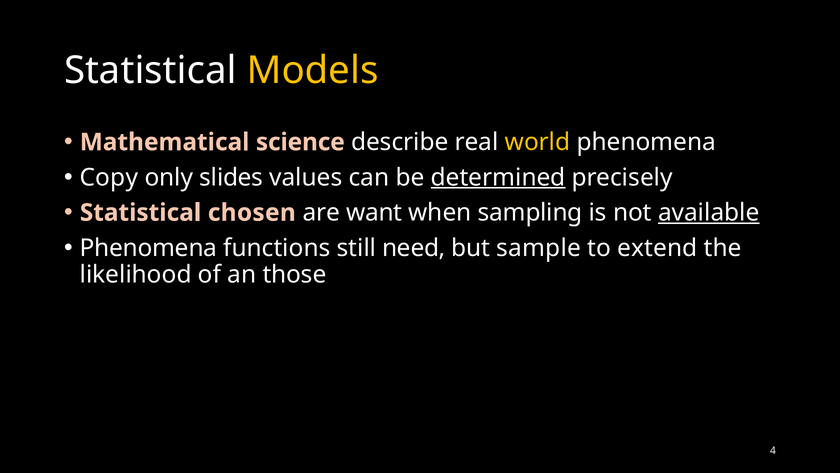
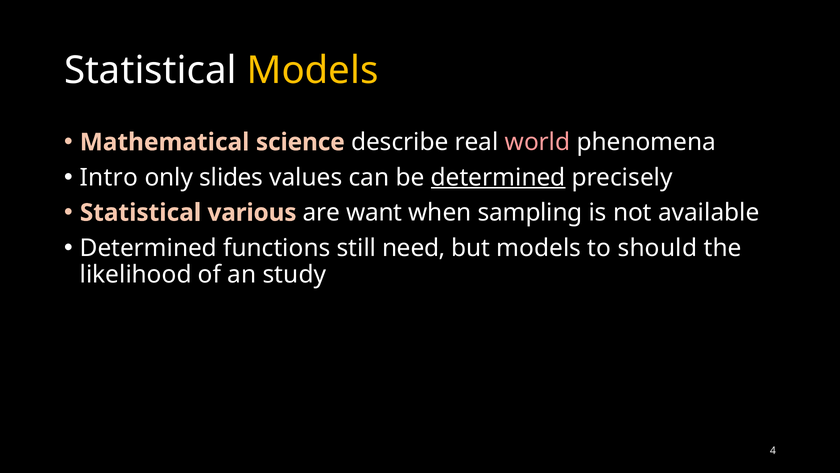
world colour: yellow -> pink
Copy: Copy -> Intro
chosen: chosen -> various
available underline: present -> none
Phenomena at (148, 248): Phenomena -> Determined
but sample: sample -> models
extend: extend -> should
those: those -> study
